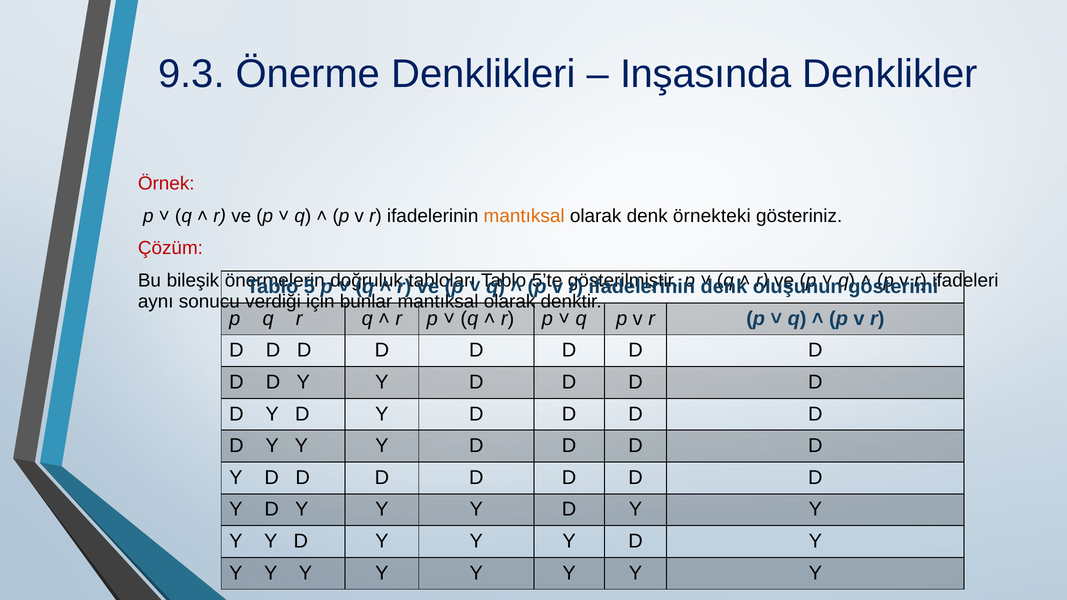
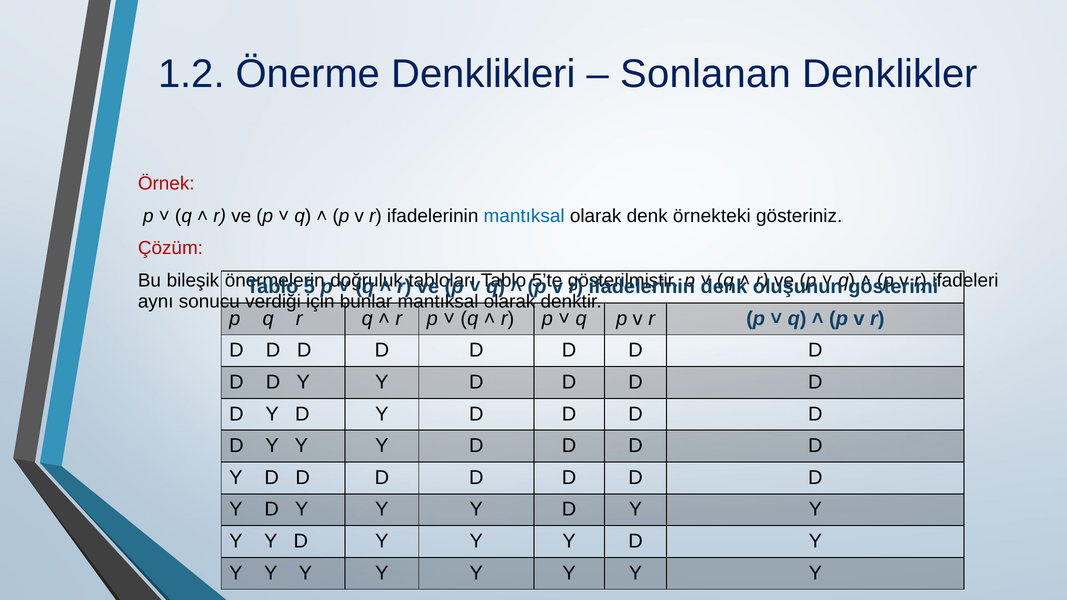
9.3: 9.3 -> 1.2
Inşasında: Inşasında -> Sonlanan
mantıksal at (524, 216) colour: orange -> blue
